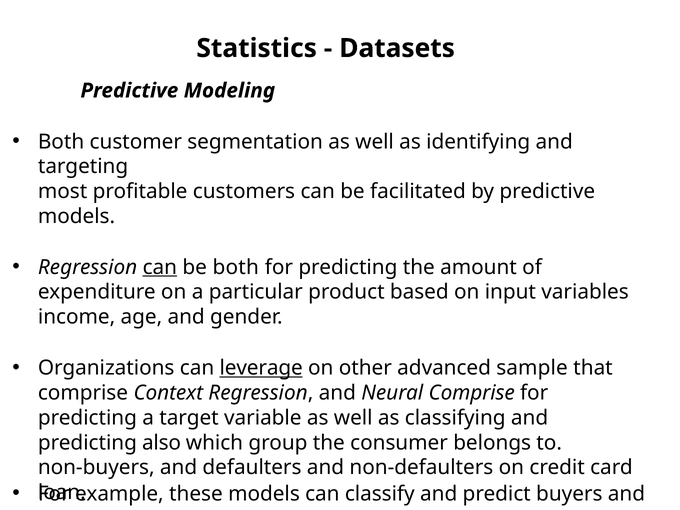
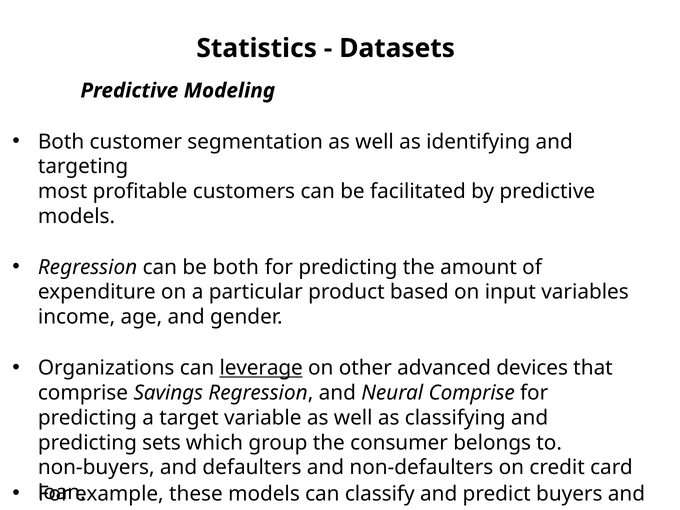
can at (160, 267) underline: present -> none
sample: sample -> devices
Context: Context -> Savings
also: also -> sets
